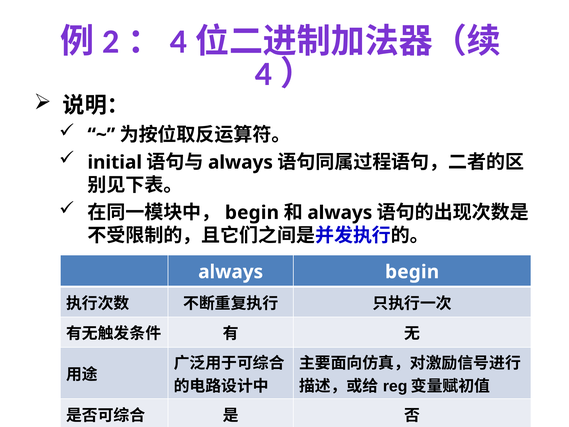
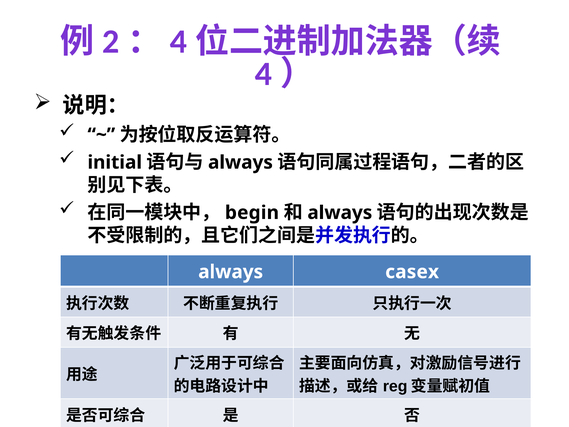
always begin: begin -> casex
